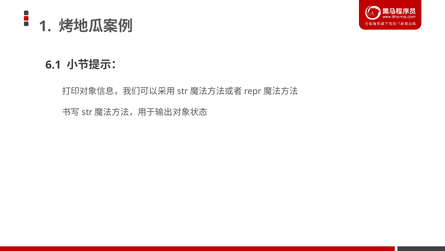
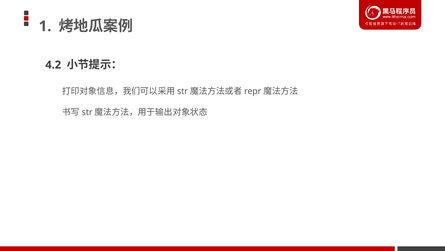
6.1: 6.1 -> 4.2
